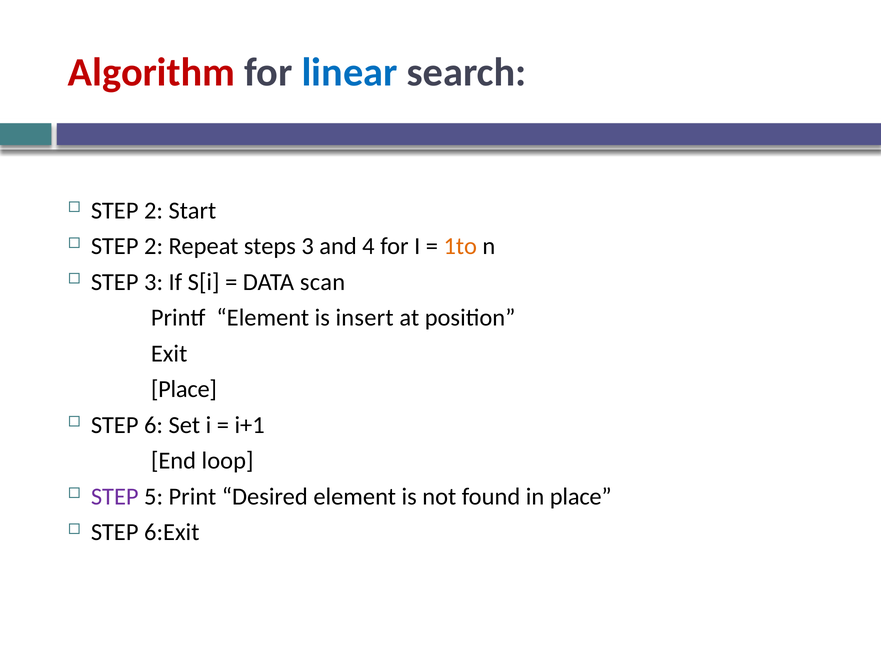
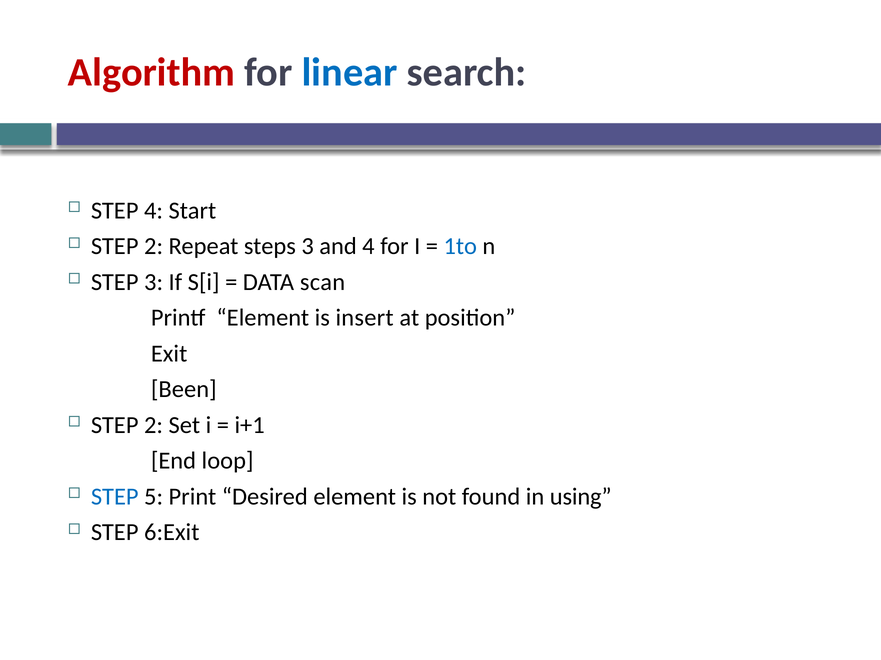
2 at (154, 211): 2 -> 4
1to colour: orange -> blue
Place at (184, 390): Place -> Been
6 at (154, 426): 6 -> 2
STEP at (115, 497) colour: purple -> blue
in place: place -> using
